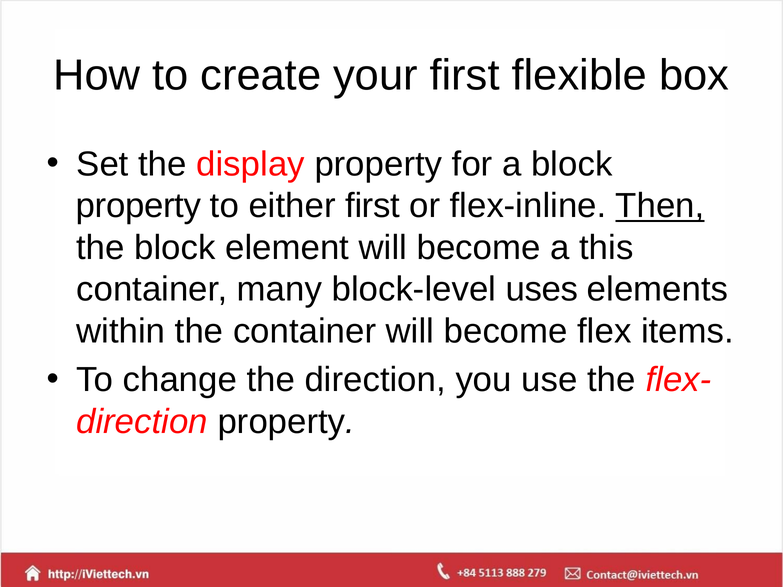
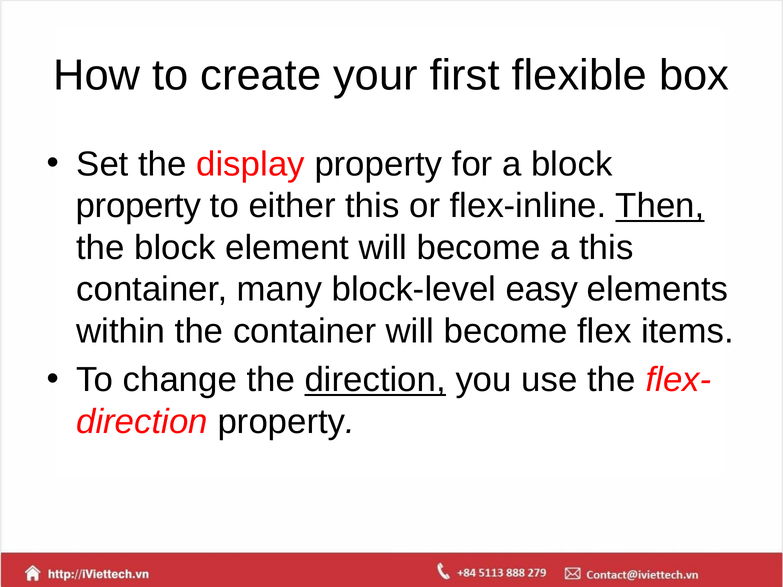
either first: first -> this
uses: uses -> easy
direction at (375, 380) underline: none -> present
